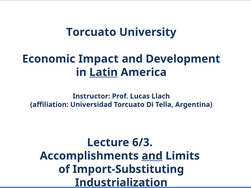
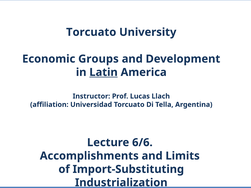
Impact: Impact -> Groups
6/3: 6/3 -> 6/6
and at (152, 156) underline: present -> none
